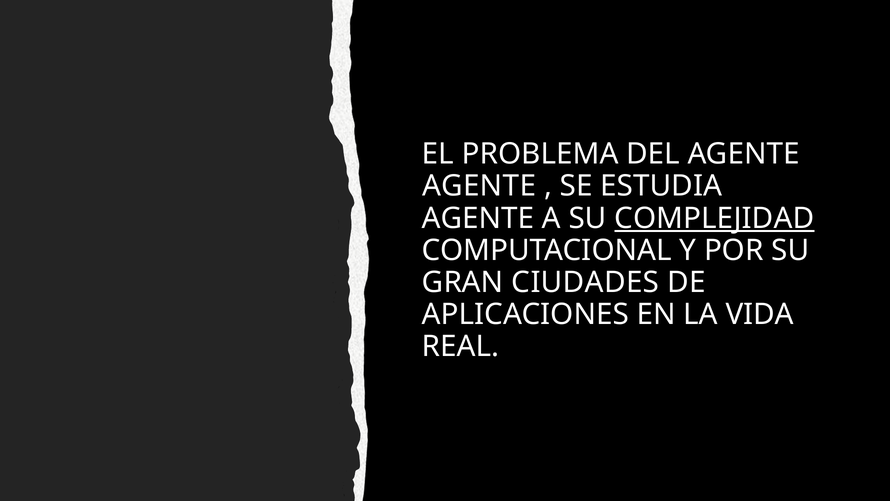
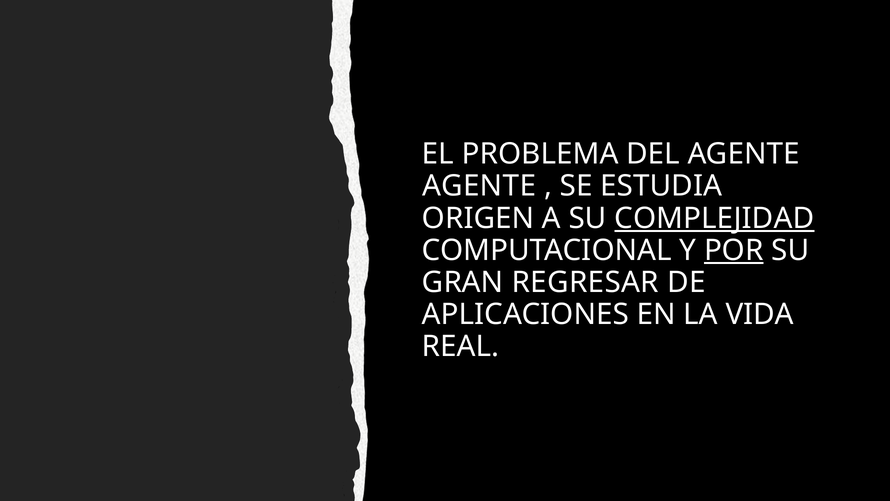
AGENTE at (478, 218): AGENTE -> ORIGEN
POR underline: none -> present
CIUDADES: CIUDADES -> REGRESAR
